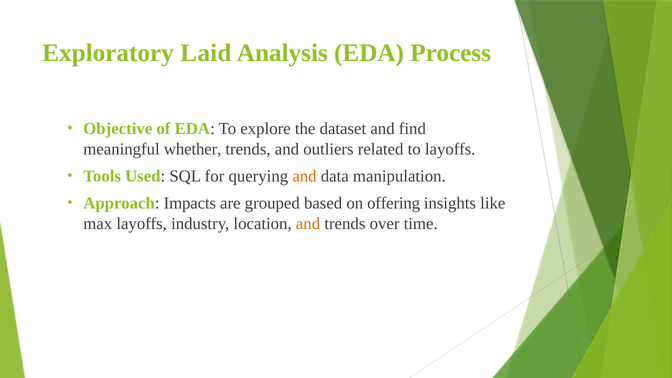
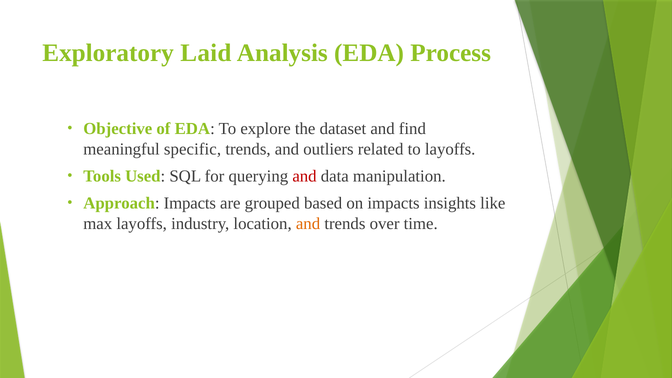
whether: whether -> specific
and at (305, 176) colour: orange -> red
on offering: offering -> impacts
